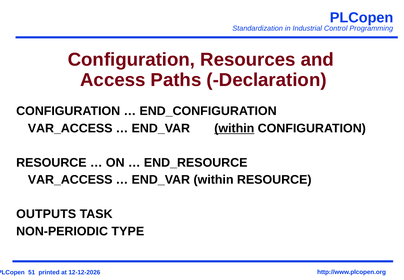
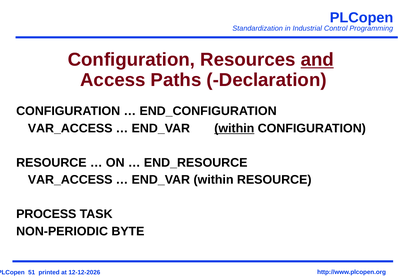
and underline: none -> present
OUTPUTS: OUTPUTS -> PROCESS
TYPE: TYPE -> BYTE
